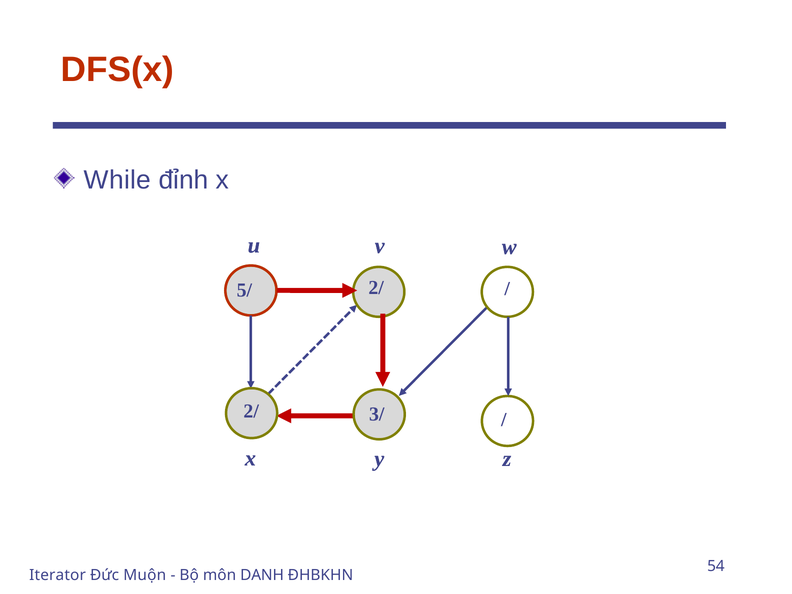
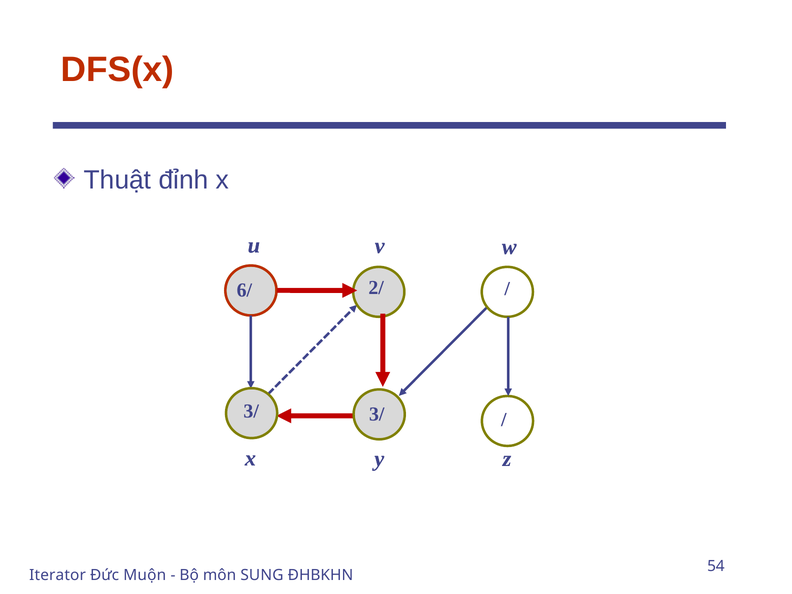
While: While -> Thuật
5/: 5/ -> 6/
2/ at (251, 411): 2/ -> 3/
DANH: DANH -> SUNG
